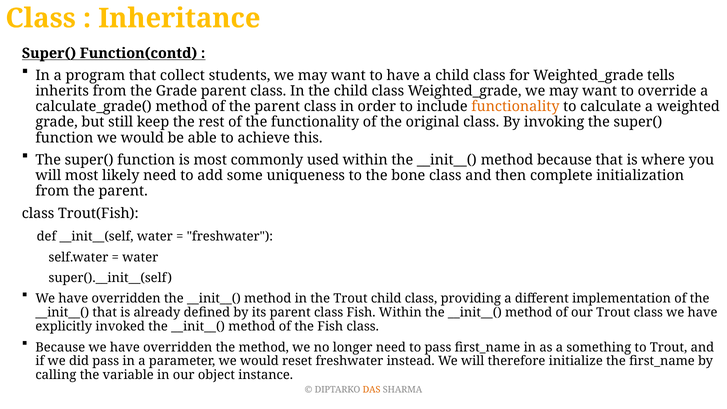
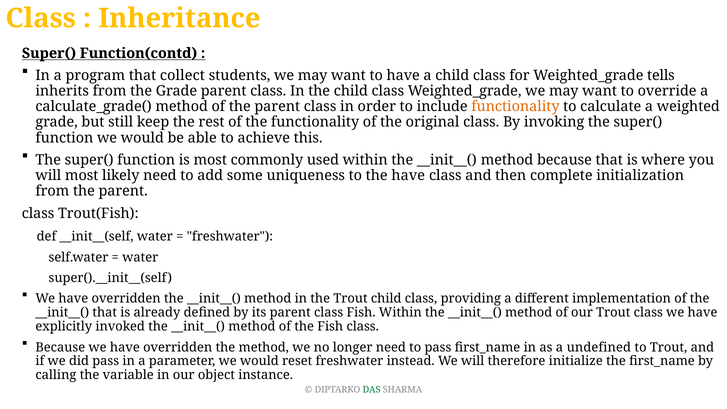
the bone: bone -> have
something: something -> undefined
DAS colour: orange -> green
